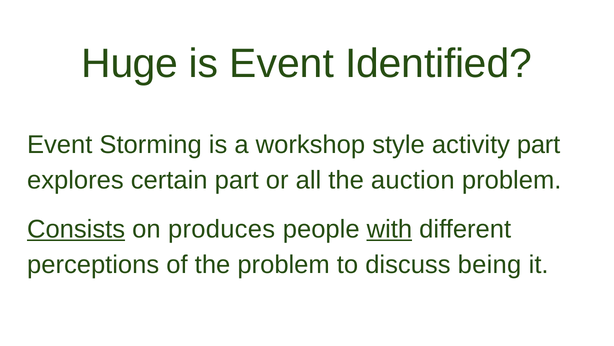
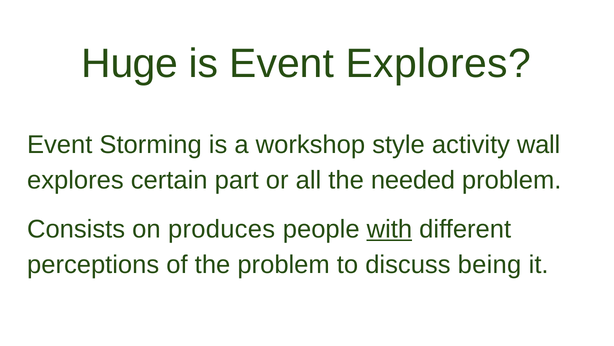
Event Identified: Identified -> Explores
activity part: part -> wall
auction: auction -> needed
Consists underline: present -> none
